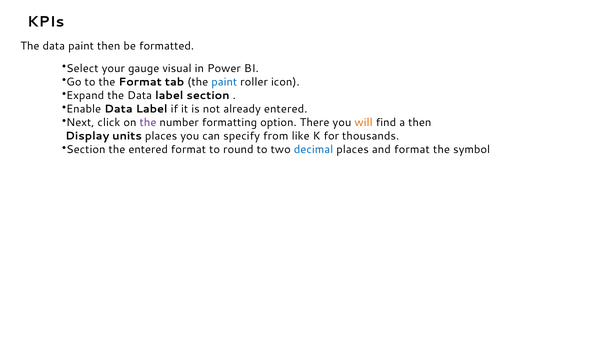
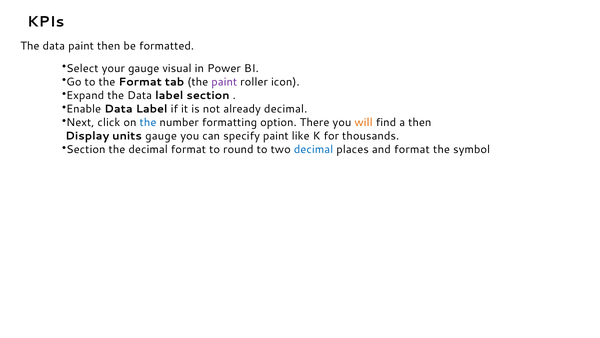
paint at (224, 82) colour: blue -> purple
already entered: entered -> decimal
the at (148, 122) colour: purple -> blue
units places: places -> gauge
specify from: from -> paint
the entered: entered -> decimal
